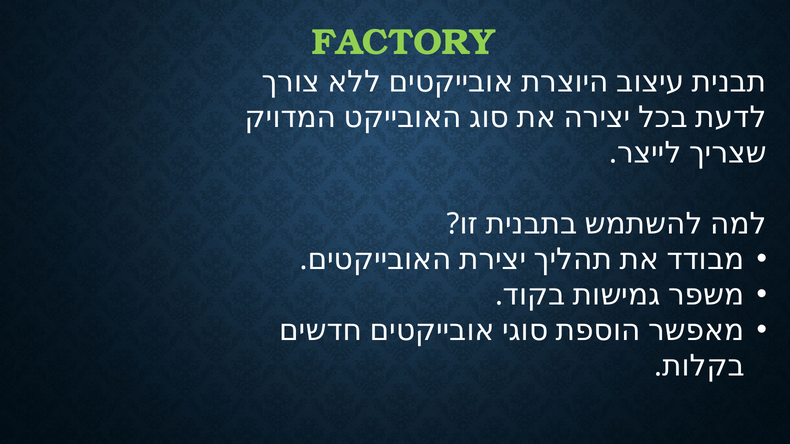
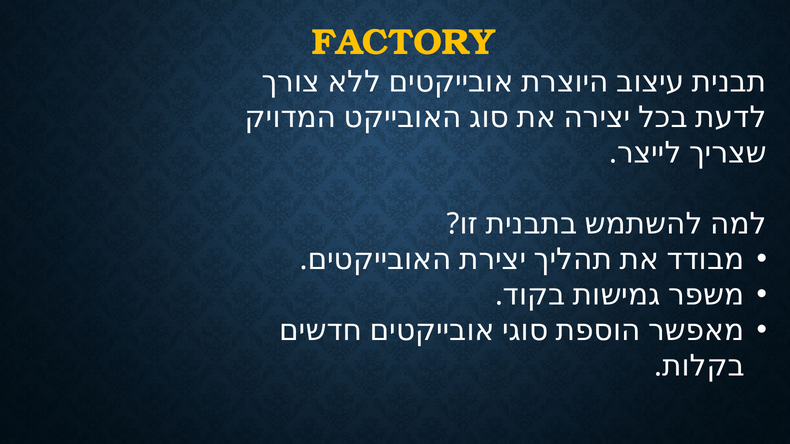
FACTORY colour: light green -> yellow
